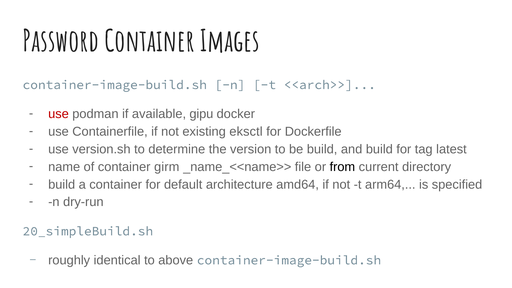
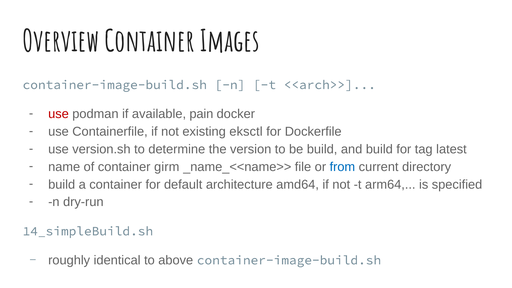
Password: Password -> Overview
gipu: gipu -> pain
from colour: black -> blue
20_simpleBuild.sh: 20_simpleBuild.sh -> 14_simpleBuild.sh
